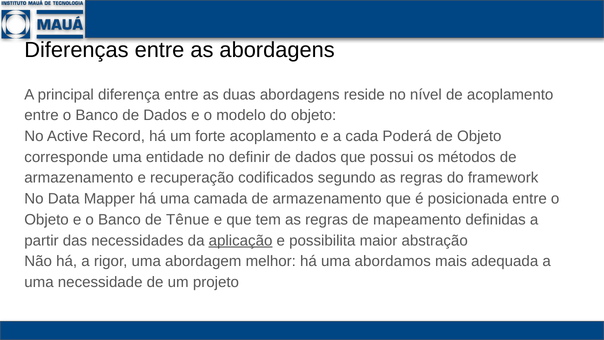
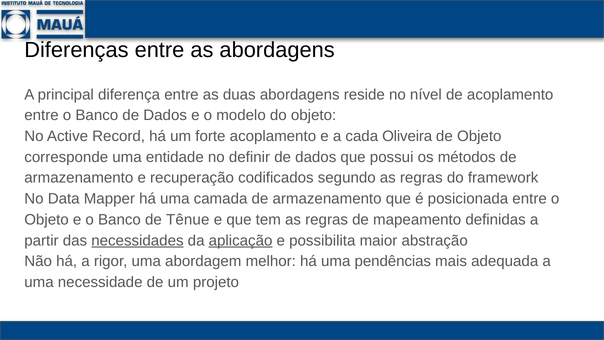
Poderá: Poderá -> Oliveira
necessidades underline: none -> present
abordamos: abordamos -> pendências
